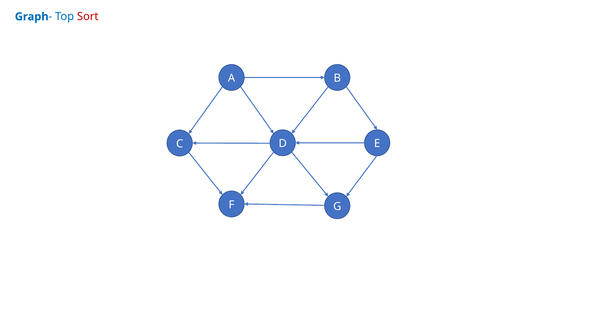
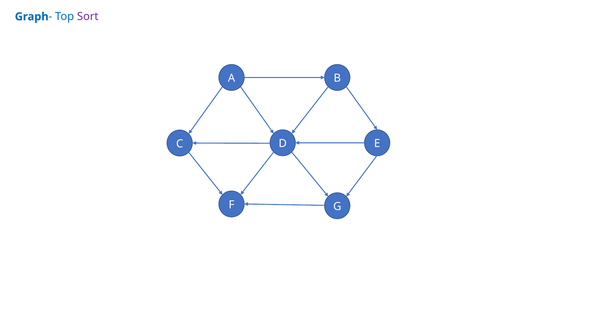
Sort colour: red -> purple
